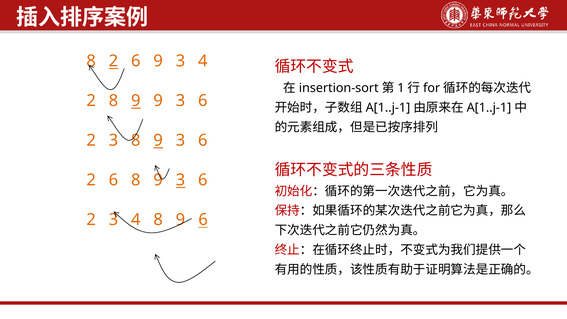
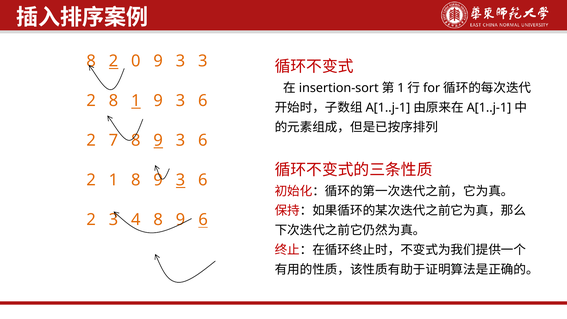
6 at (136, 61): 6 -> 0
9 3 4: 4 -> 3
2 8 9: 9 -> 1
3 at (114, 140): 3 -> 7
6 at (114, 180): 6 -> 1
